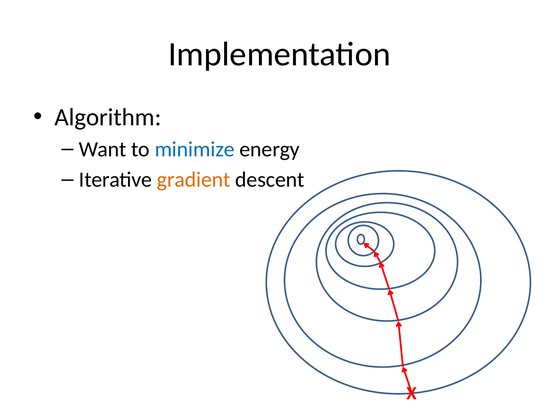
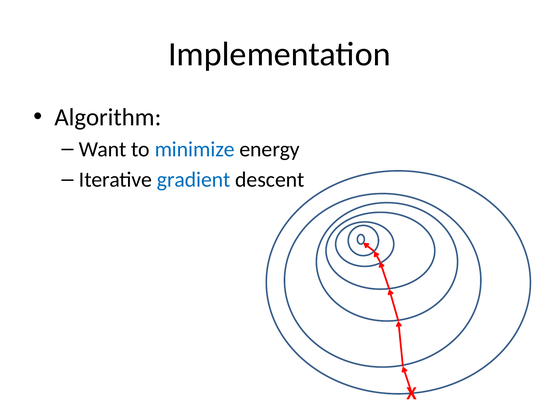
gradient colour: orange -> blue
